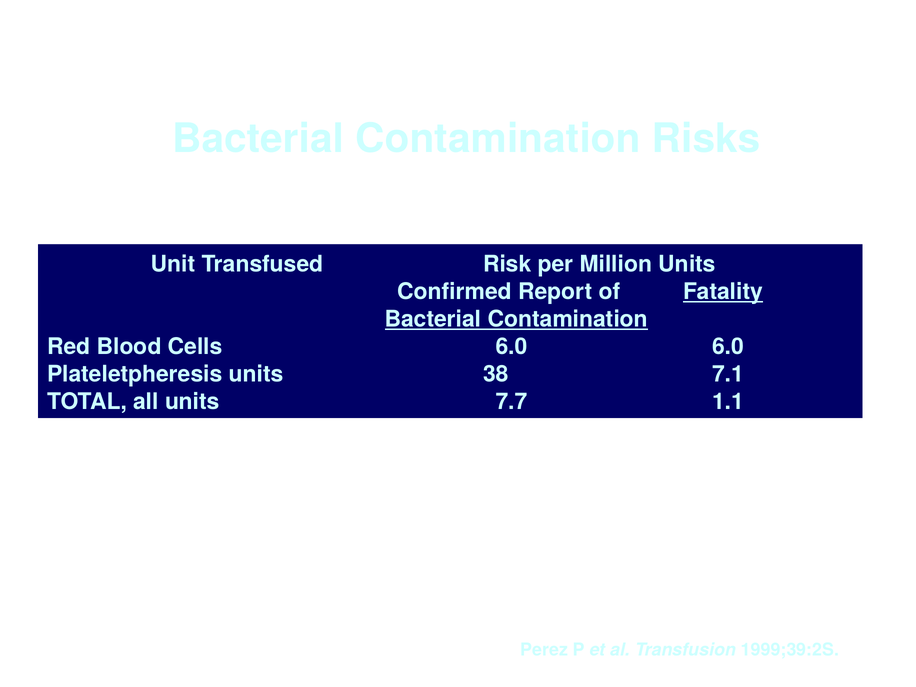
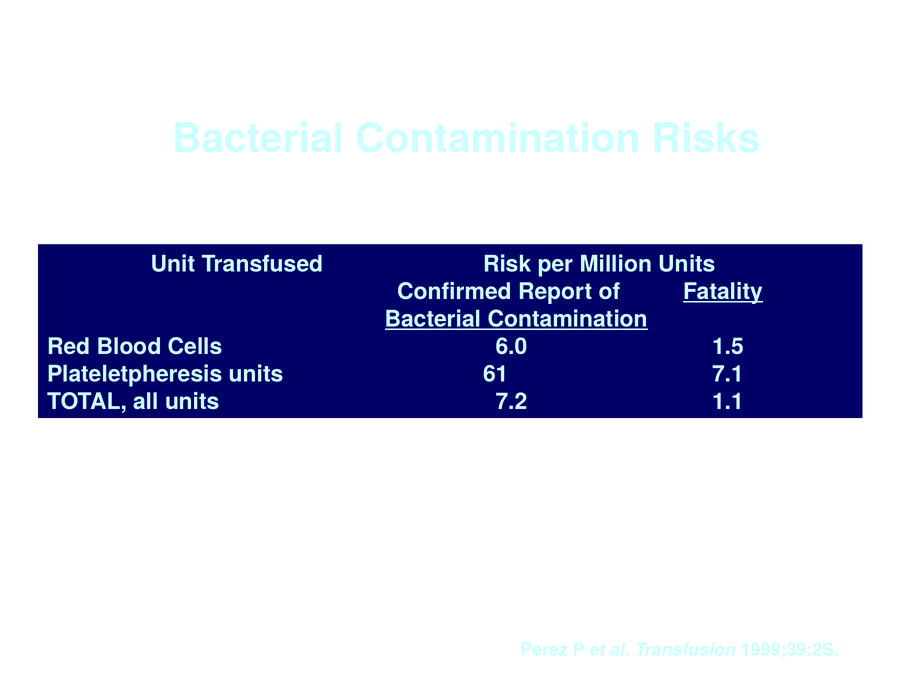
6.0 6.0: 6.0 -> 1.5
38: 38 -> 61
7.7: 7.7 -> 7.2
